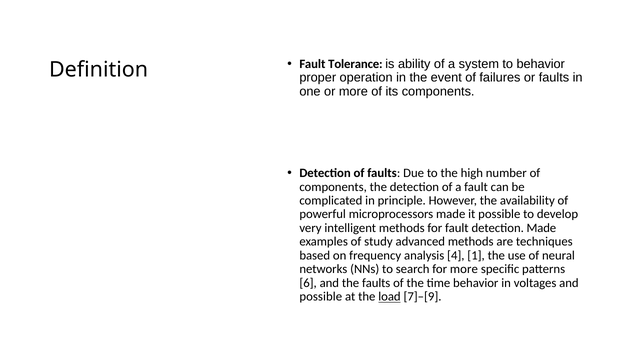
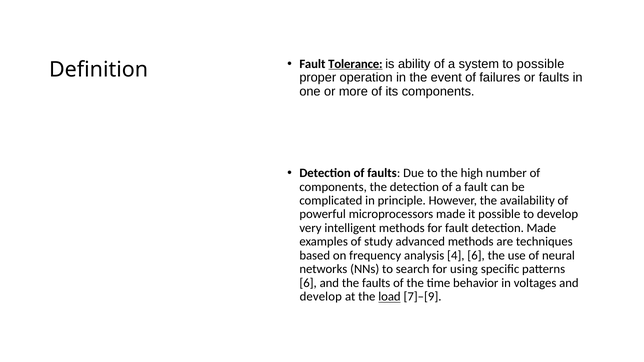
Tolerance underline: none -> present
to behavior: behavior -> possible
4 1: 1 -> 6
for more: more -> using
possible at (321, 297): possible -> develop
